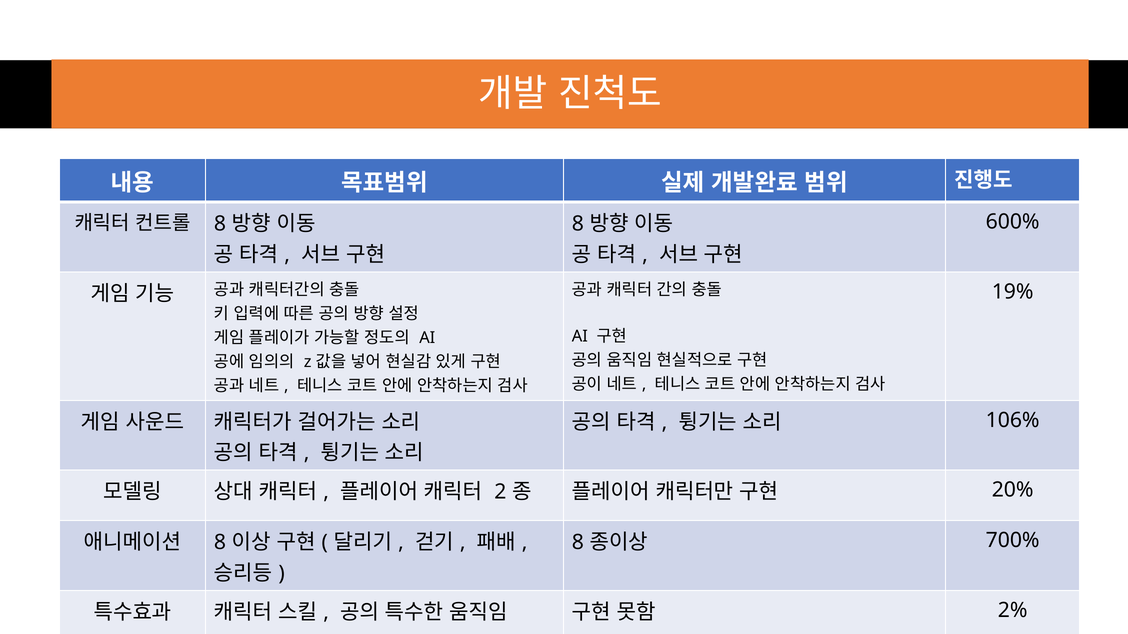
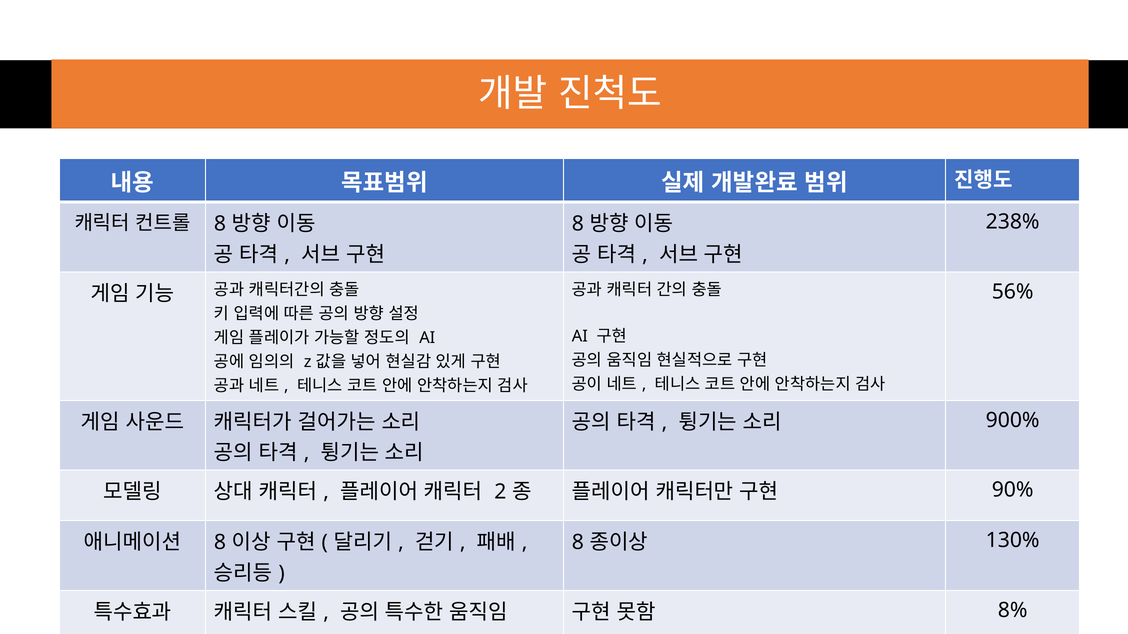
600%: 600% -> 238%
19%: 19% -> 56%
106%: 106% -> 900%
20%: 20% -> 90%
700%: 700% -> 130%
2%: 2% -> 8%
